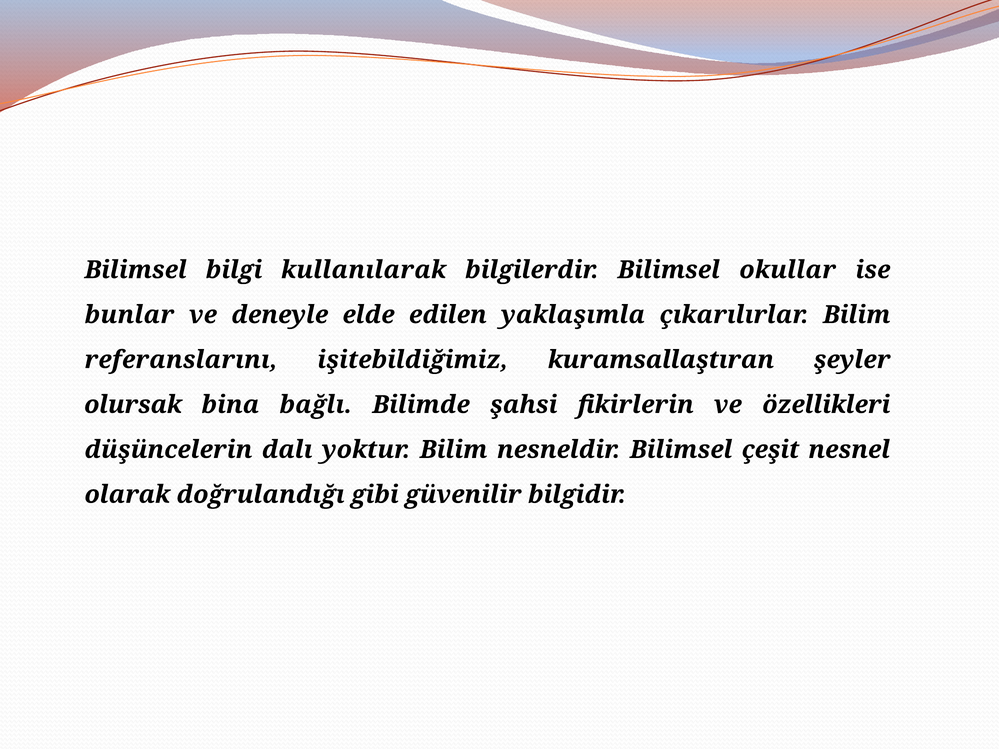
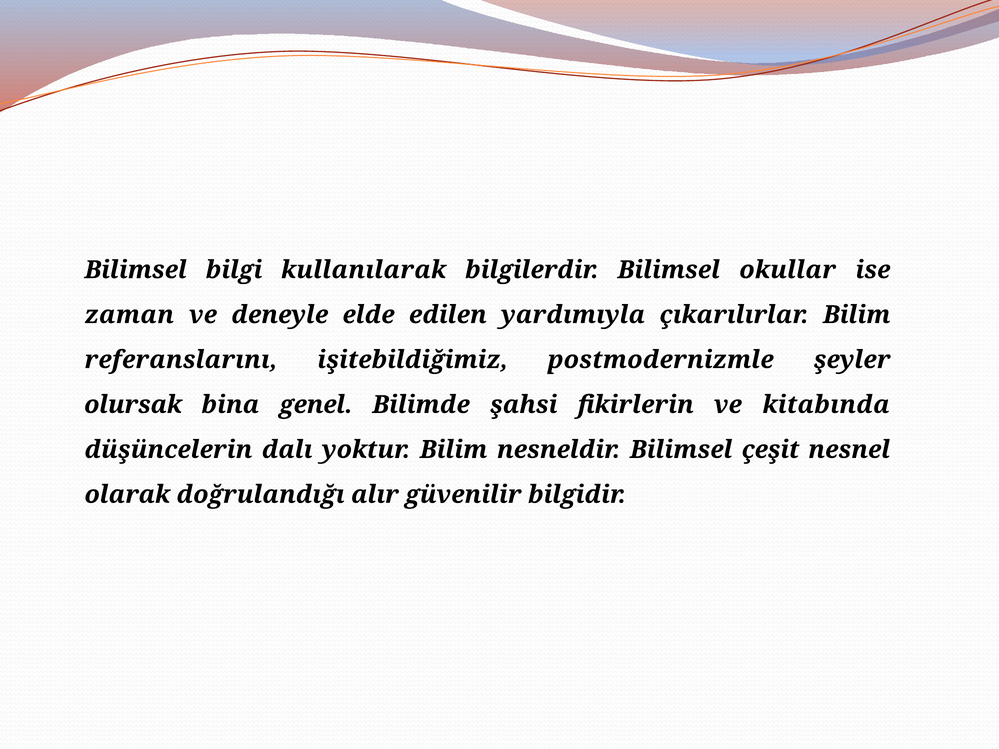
bunlar: bunlar -> zaman
yaklaşımla: yaklaşımla -> yardımıyla
kuramsallaştıran: kuramsallaştıran -> postmodernizmle
bağlı: bağlı -> genel
özellikleri: özellikleri -> kitabında
gibi: gibi -> alır
